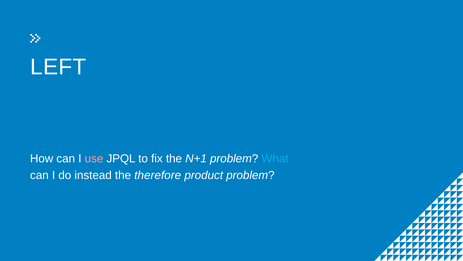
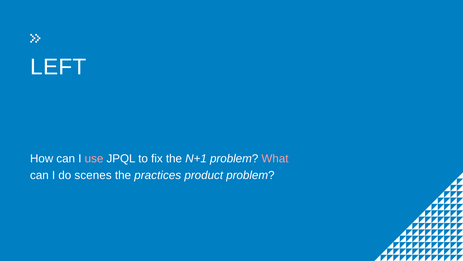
What colour: light blue -> pink
instead: instead -> scenes
therefore: therefore -> practices
